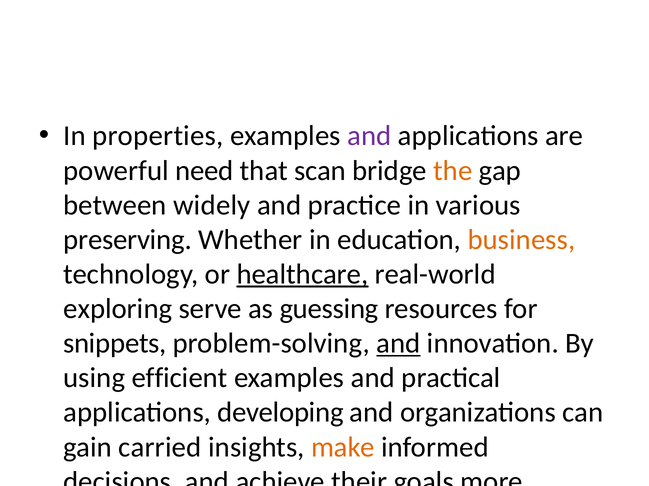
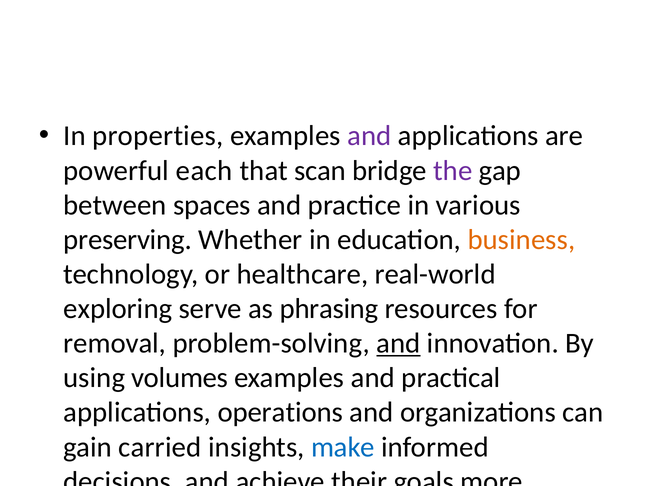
need: need -> each
the colour: orange -> purple
widely: widely -> spaces
healthcare underline: present -> none
guessing: guessing -> phrasing
snippets: snippets -> removal
efficient: efficient -> volumes
developing: developing -> operations
make colour: orange -> blue
